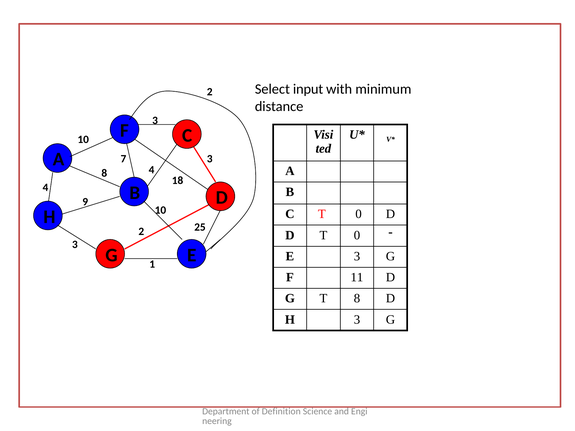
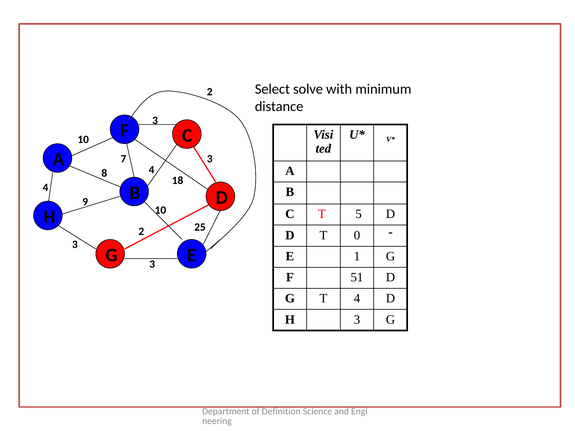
input: input -> solve
C T 0: 0 -> 5
G 1: 1 -> 3
E 3: 3 -> 1
11: 11 -> 51
T 8: 8 -> 4
